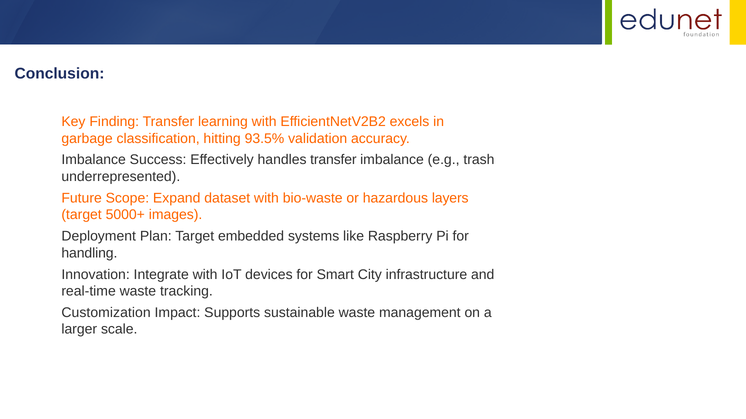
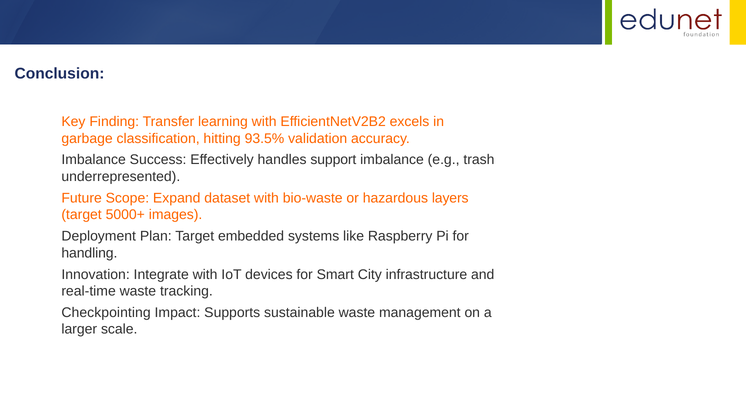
handles transfer: transfer -> support
Customization: Customization -> Checkpointing
